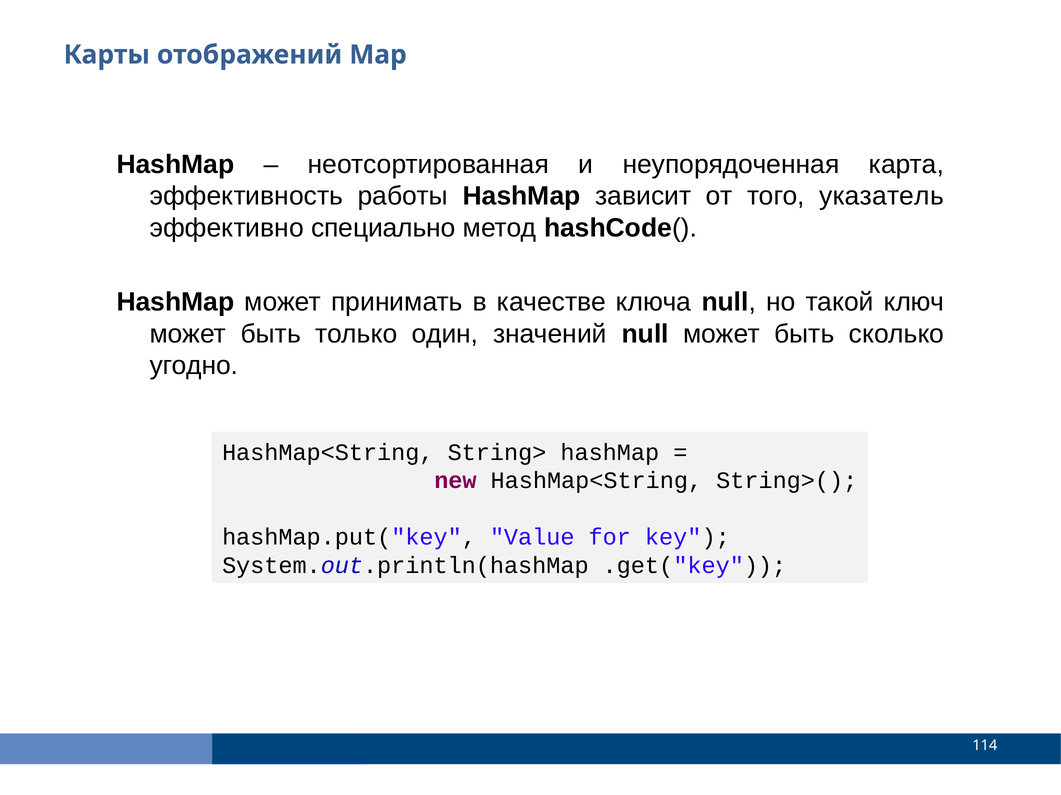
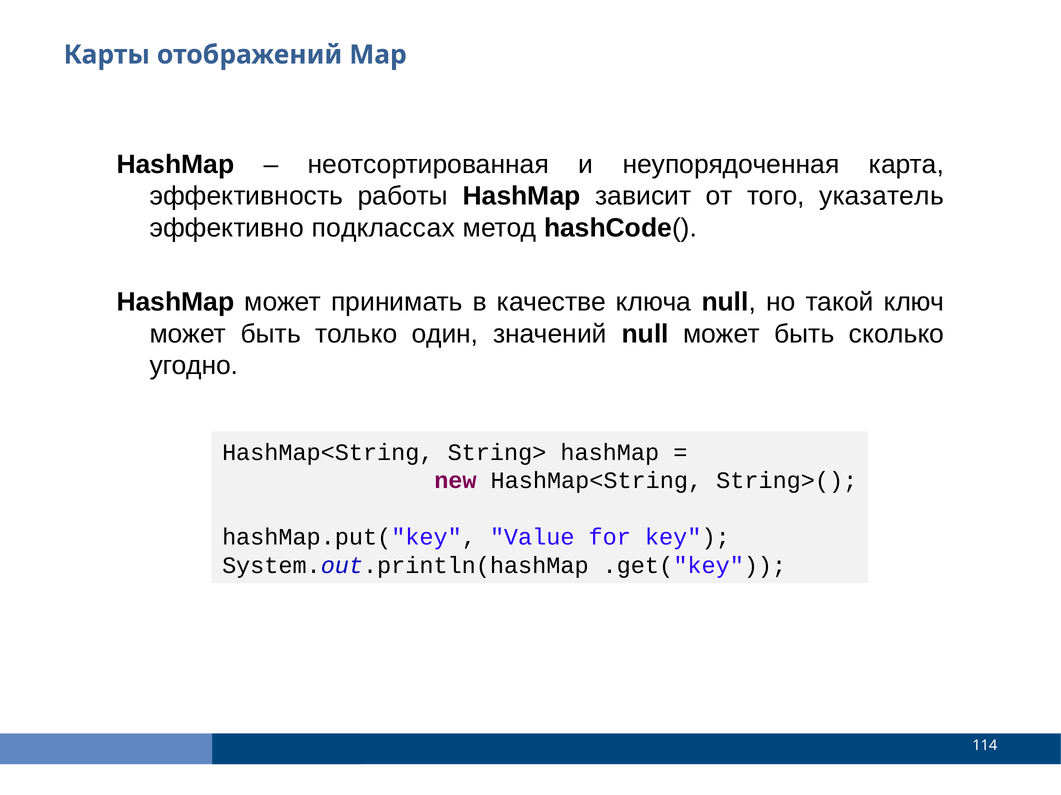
специально: специально -> подклассах
